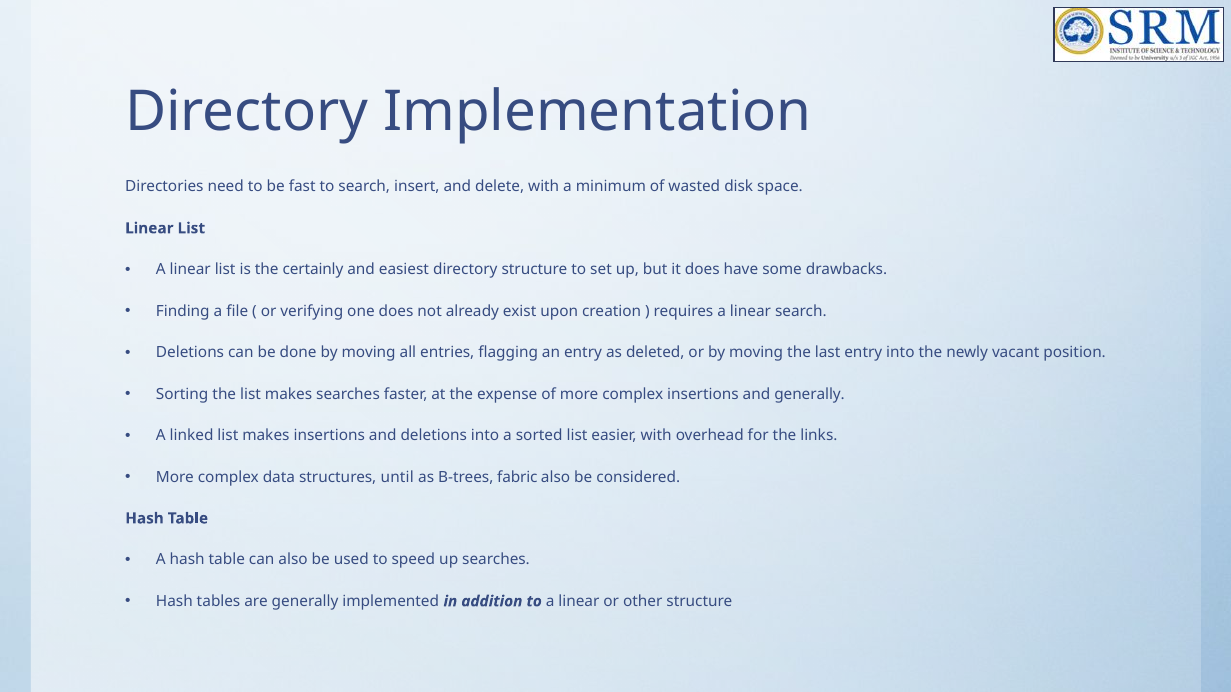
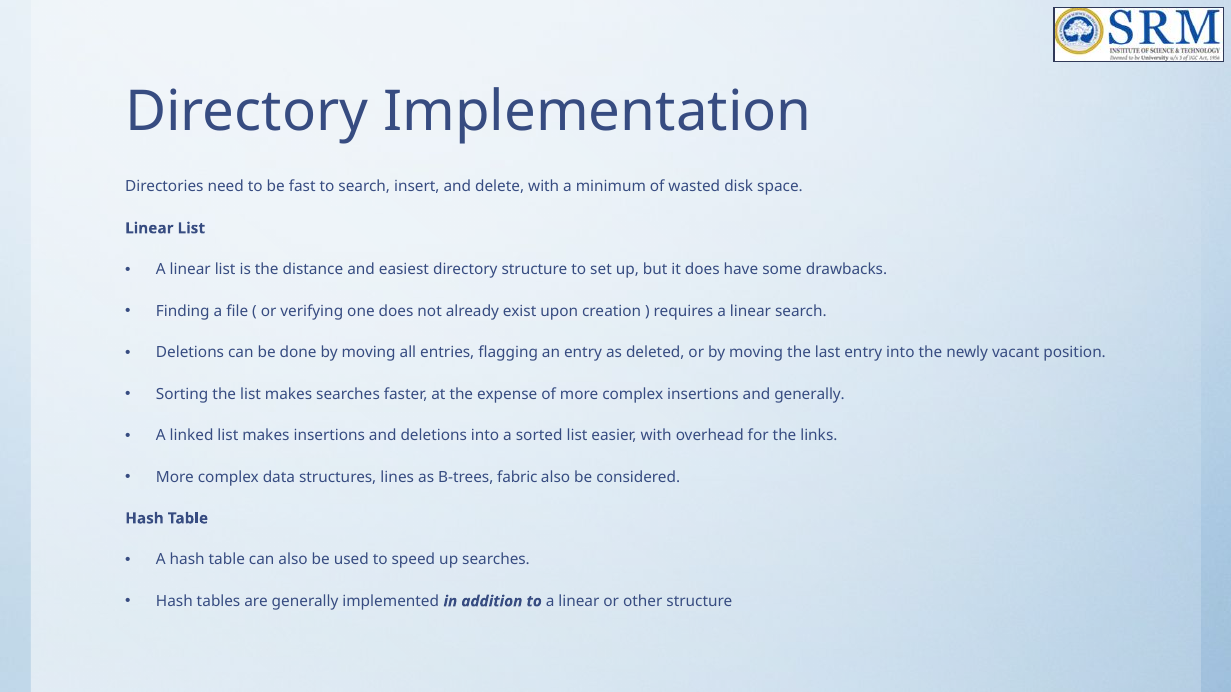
certainly: certainly -> distance
until: until -> lines
